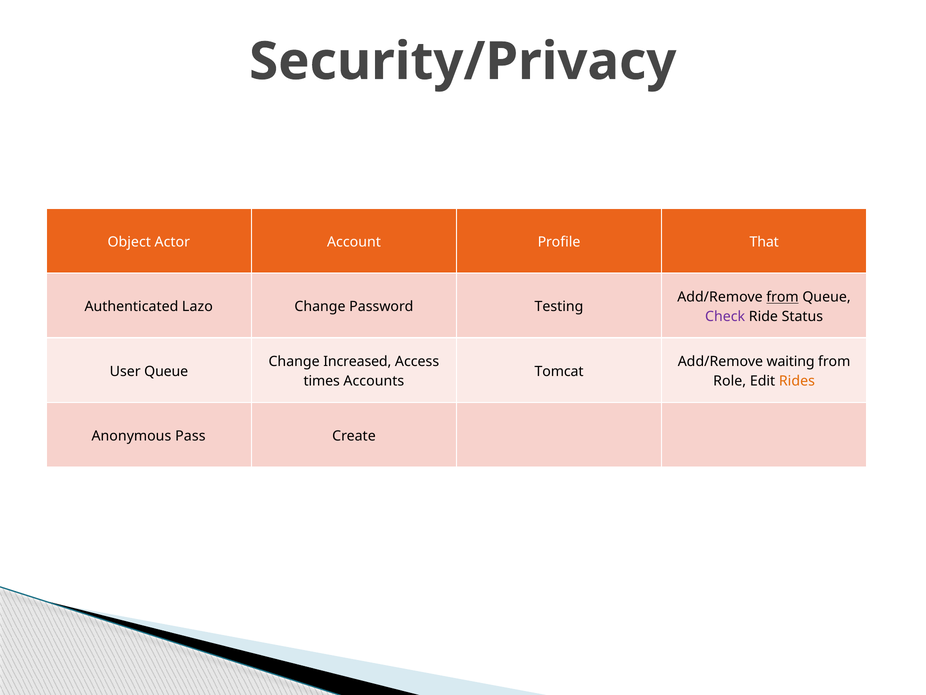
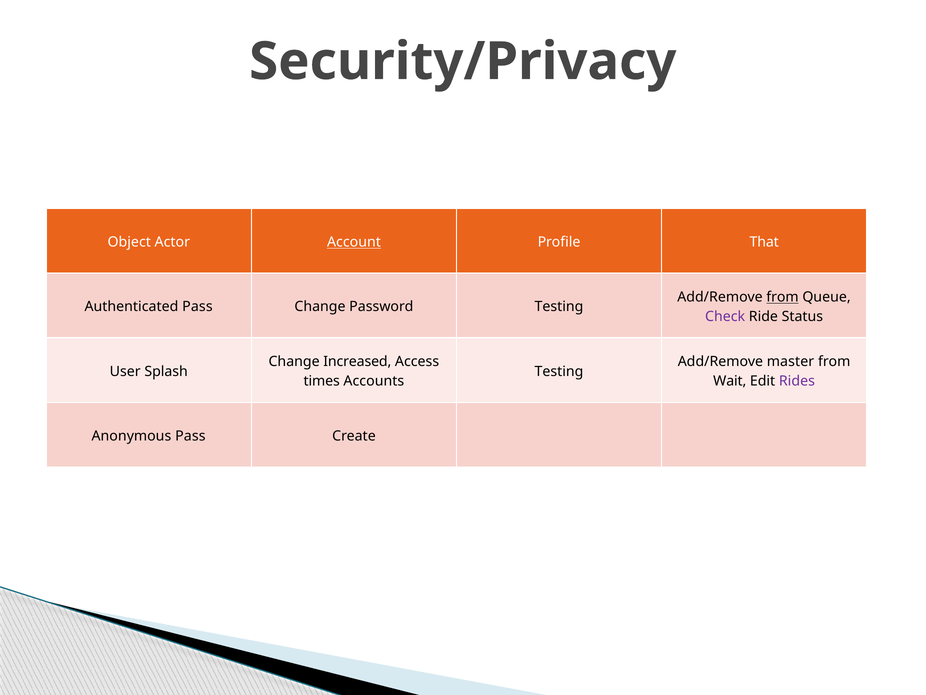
Account underline: none -> present
Authenticated Lazo: Lazo -> Pass
waiting: waiting -> master
User Queue: Queue -> Splash
Tomcat at (559, 371): Tomcat -> Testing
Role: Role -> Wait
Rides colour: orange -> purple
